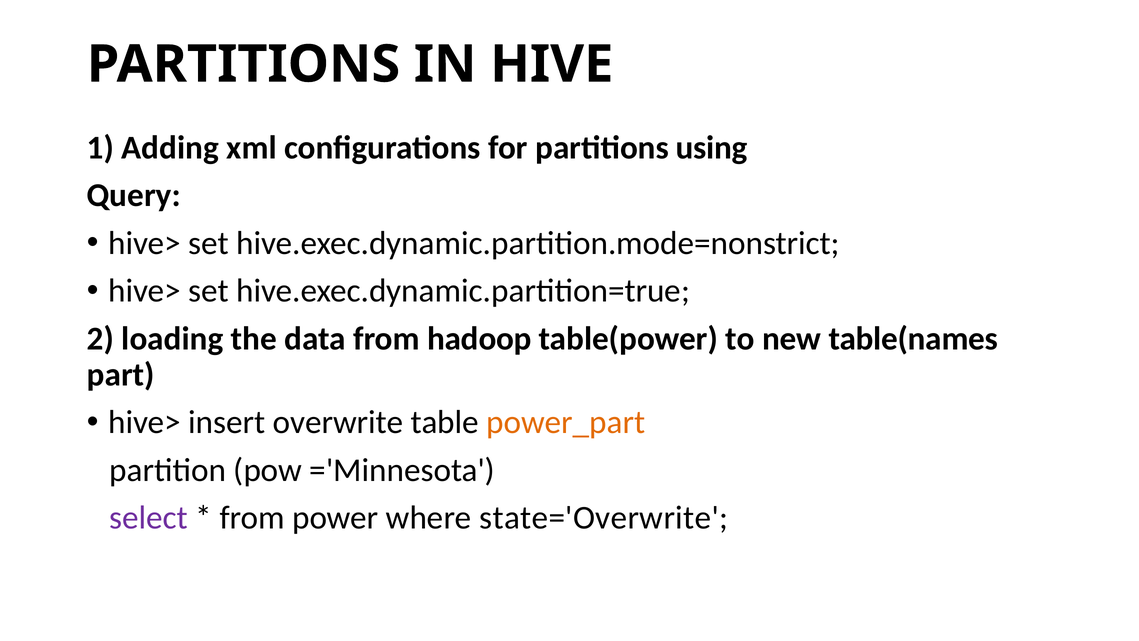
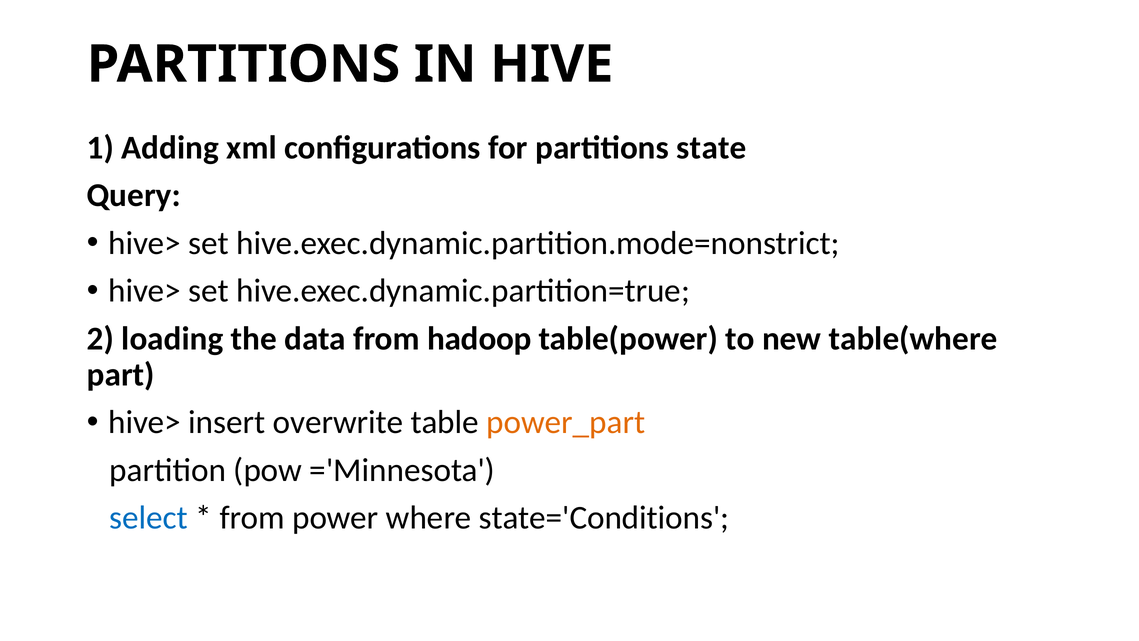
using: using -> state
table(names: table(names -> table(where
select colour: purple -> blue
state='Overwrite: state='Overwrite -> state='Conditions
